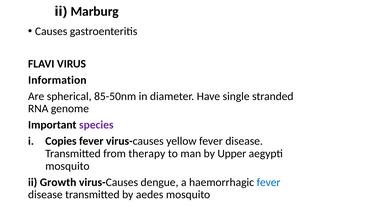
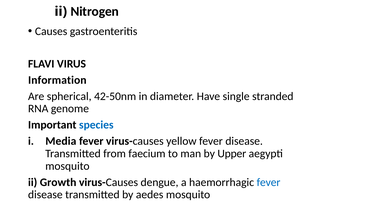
Marburg: Marburg -> Nitrogen
85-50nm: 85-50nm -> 42-50nm
species colour: purple -> blue
Copies: Copies -> Media
therapy: therapy -> faecium
